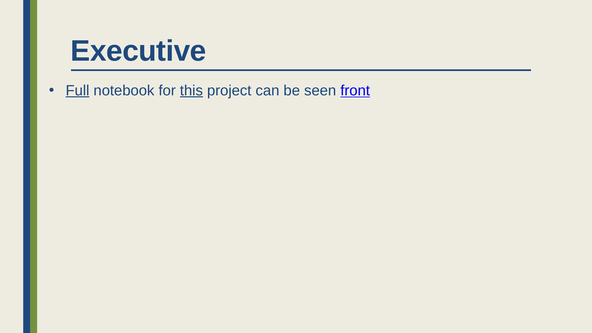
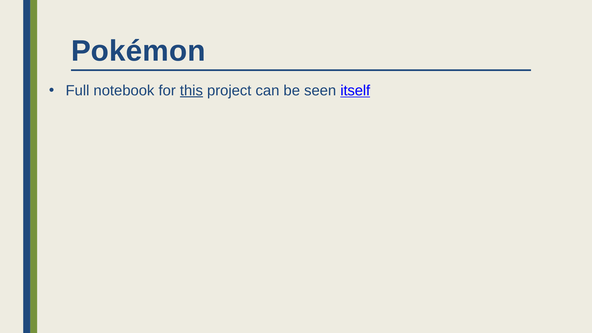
Executive: Executive -> Pokémon
Full underline: present -> none
front: front -> itself
